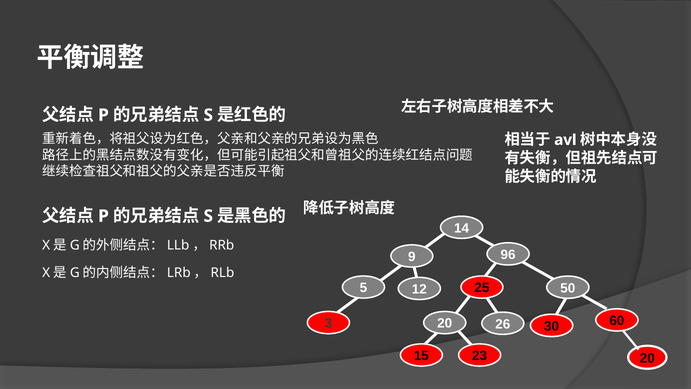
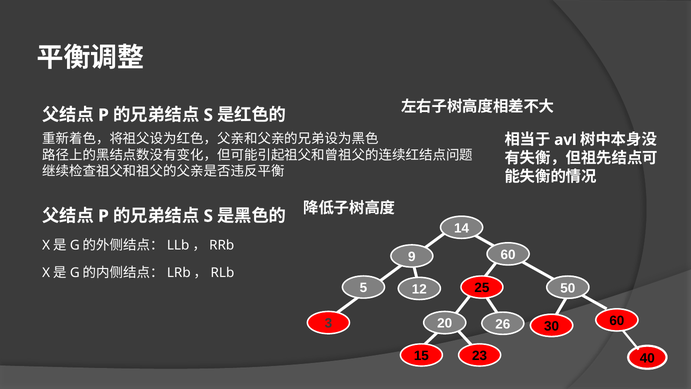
9 96: 96 -> 60
23 20: 20 -> 40
